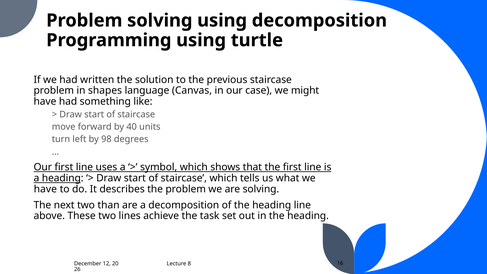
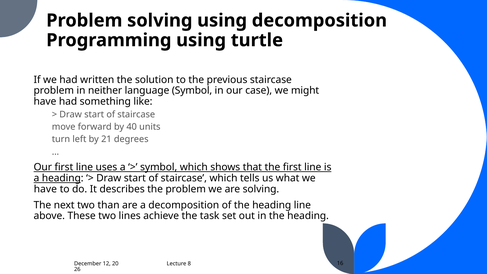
shapes: shapes -> neither
language Canvas: Canvas -> Symbol
98: 98 -> 21
